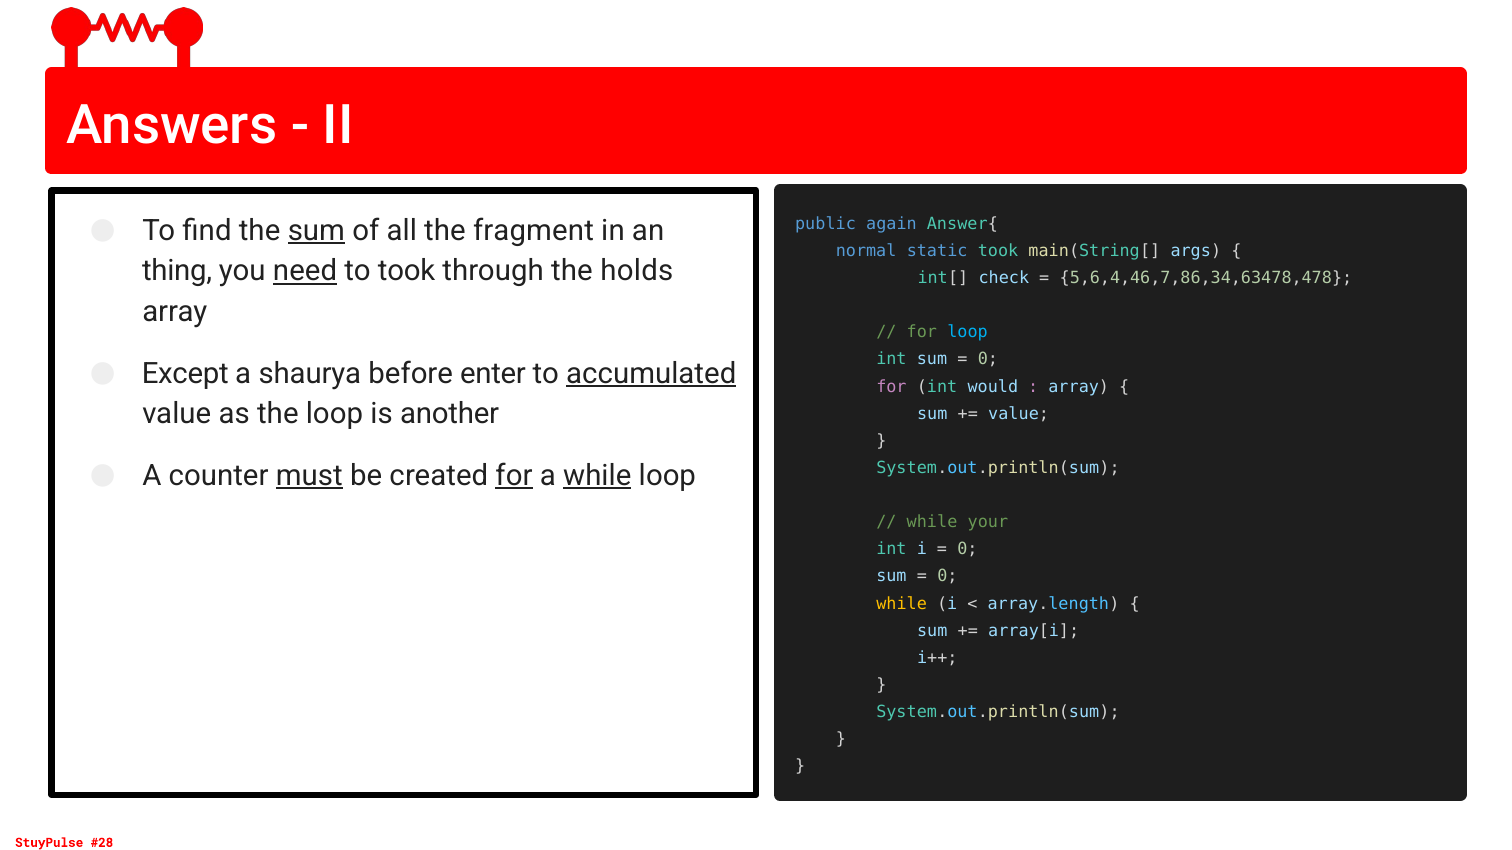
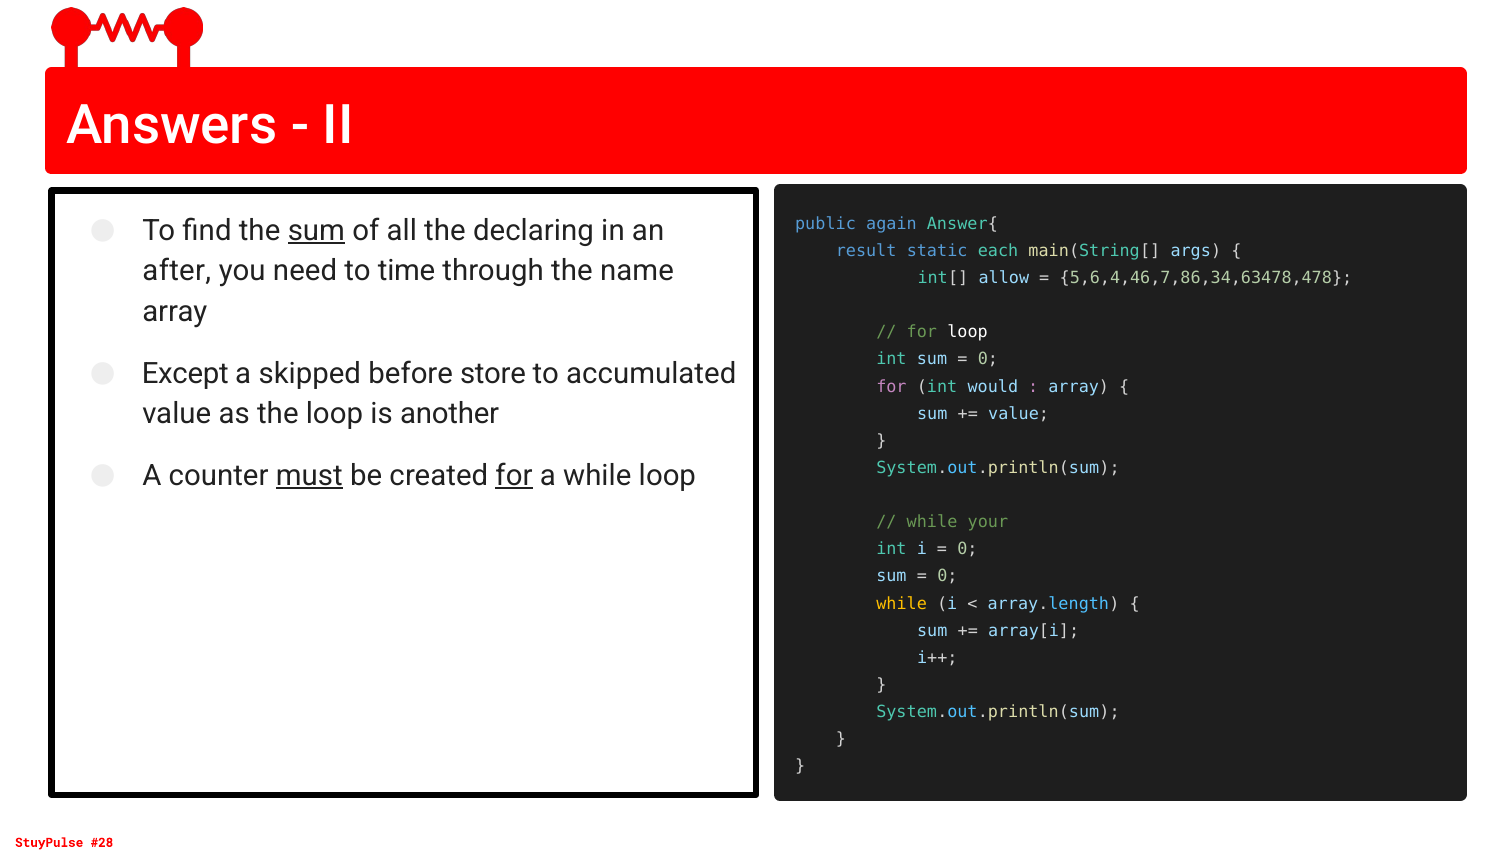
fragment: fragment -> declaring
normal: normal -> result
static took: took -> each
thing: thing -> after
need underline: present -> none
to took: took -> time
holds: holds -> name
check: check -> allow
loop at (968, 332) colour: light blue -> white
shaurya: shaurya -> skipped
enter: enter -> store
accumulated underline: present -> none
while at (597, 476) underline: present -> none
